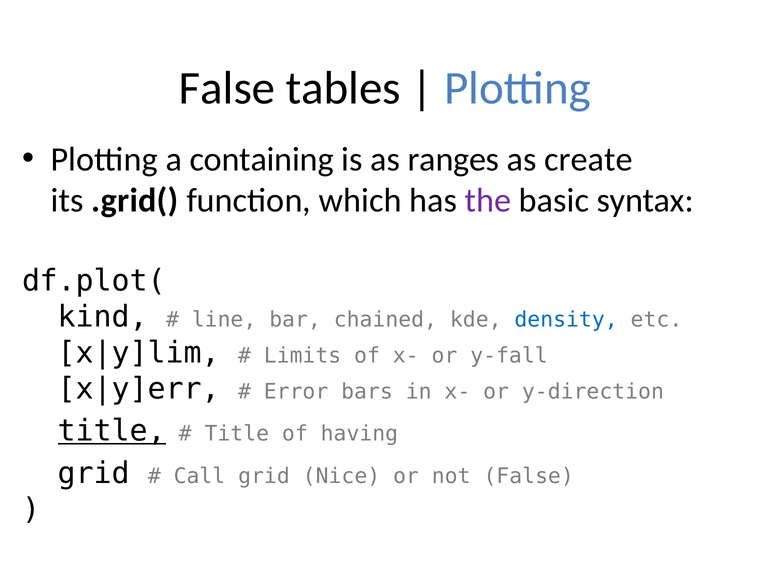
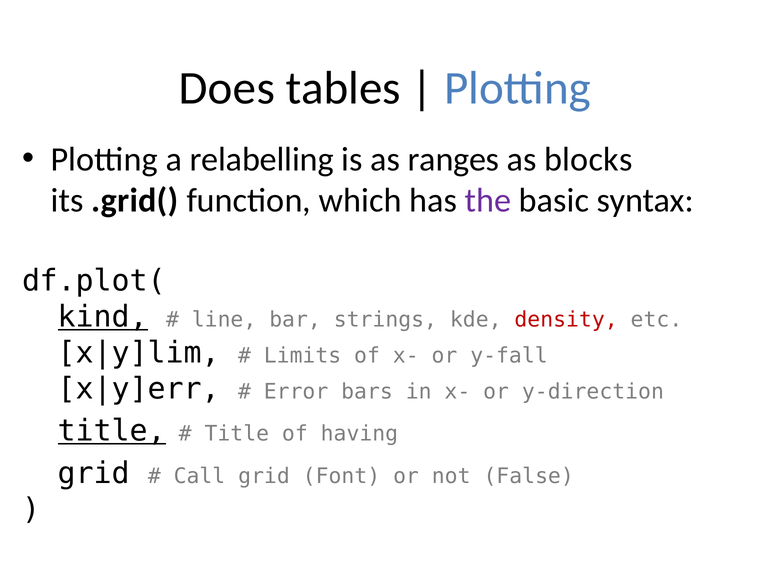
False at (227, 89): False -> Does
containing: containing -> relabelling
create: create -> blocks
kind underline: none -> present
chained: chained -> strings
density colour: blue -> red
Nice: Nice -> Font
